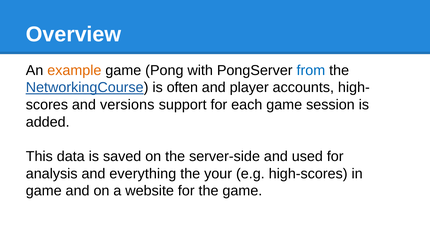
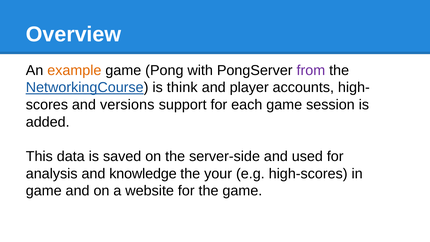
from colour: blue -> purple
often: often -> think
everything: everything -> knowledge
